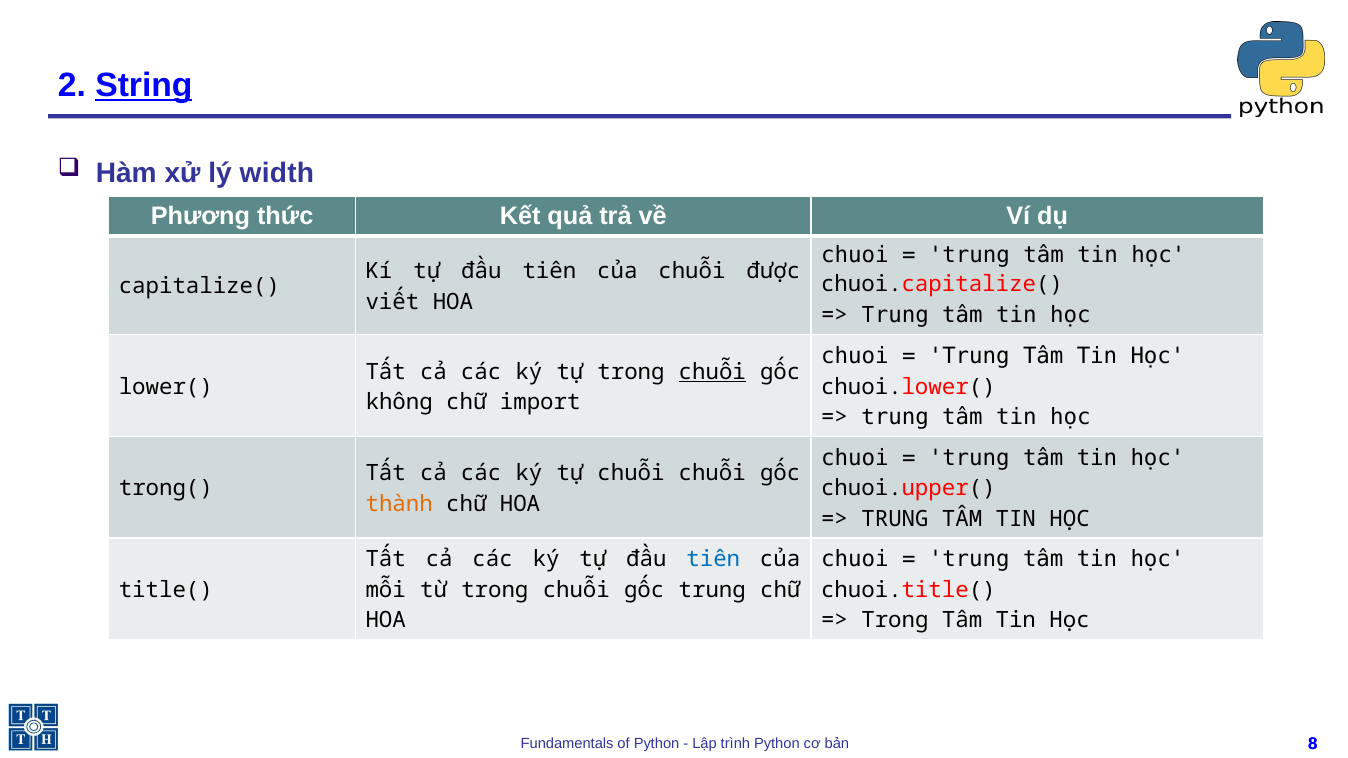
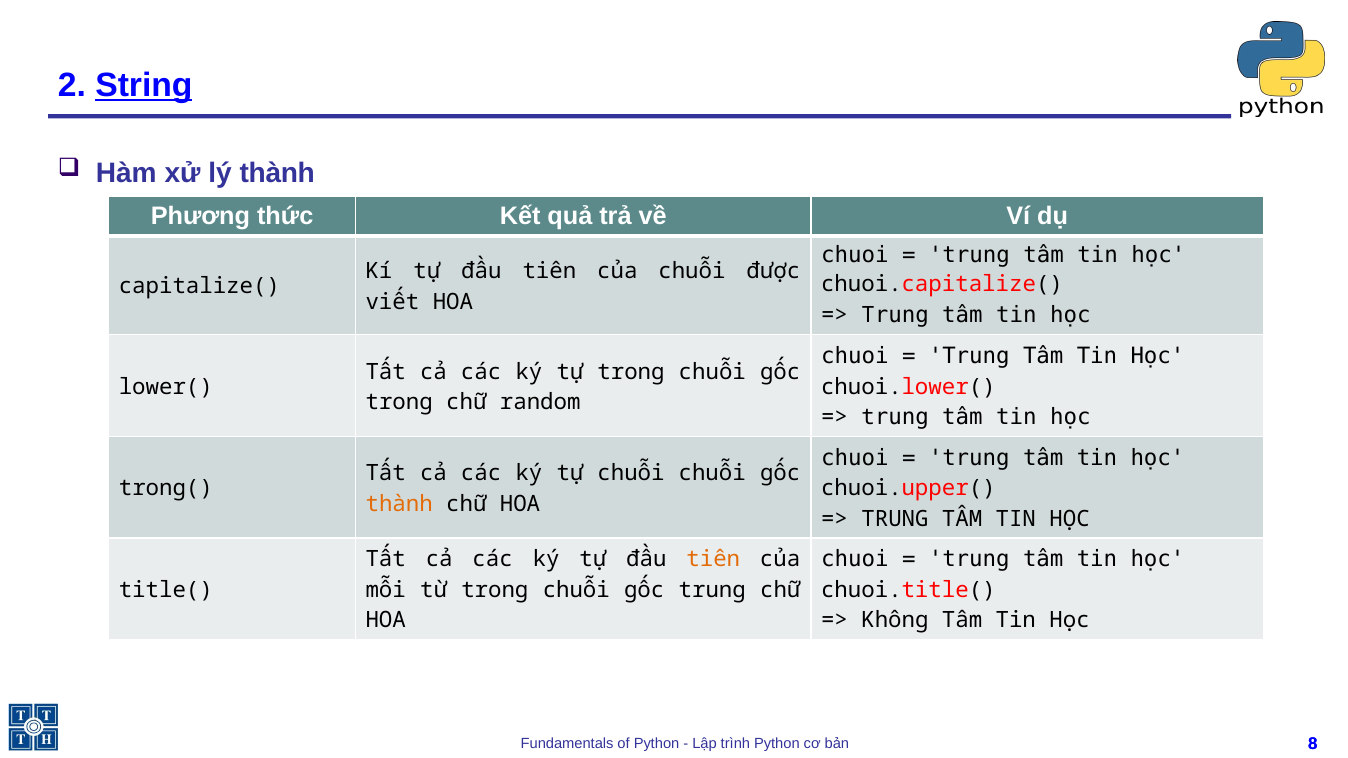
lý width: width -> thành
chuỗi at (712, 372) underline: present -> none
không at (399, 402): không -> trong
import: import -> random
tiên at (713, 560) colour: blue -> orange
Trong at (895, 621): Trong -> Không
